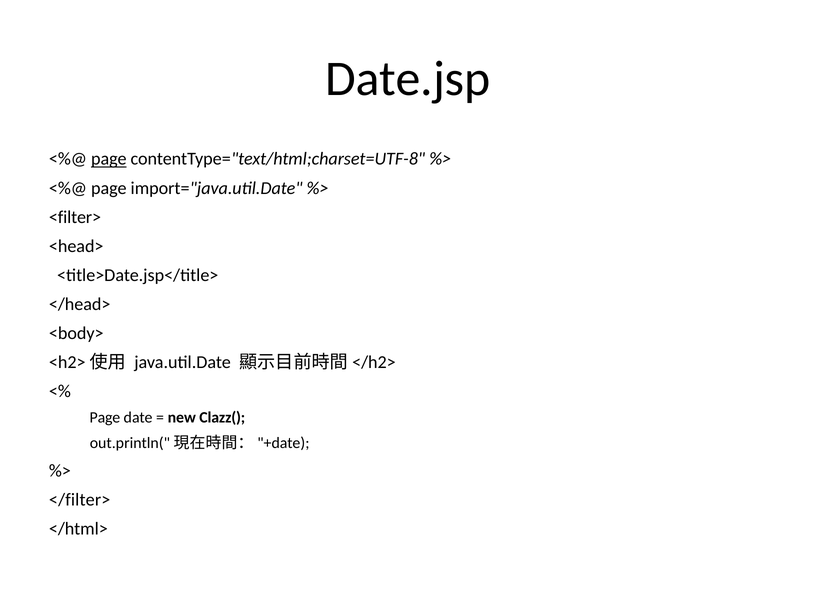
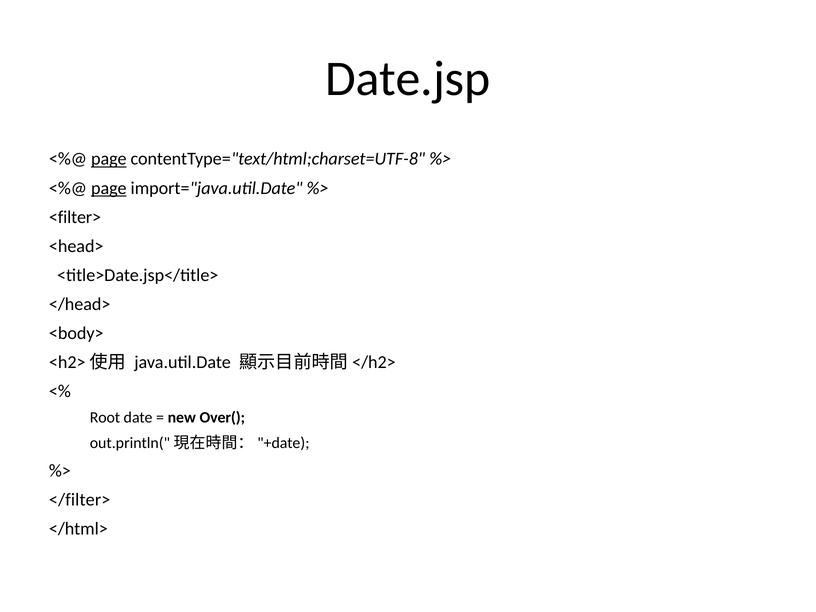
page at (109, 188) underline: none -> present
Page at (105, 418): Page -> Root
Clazz(: Clazz( -> Over(
